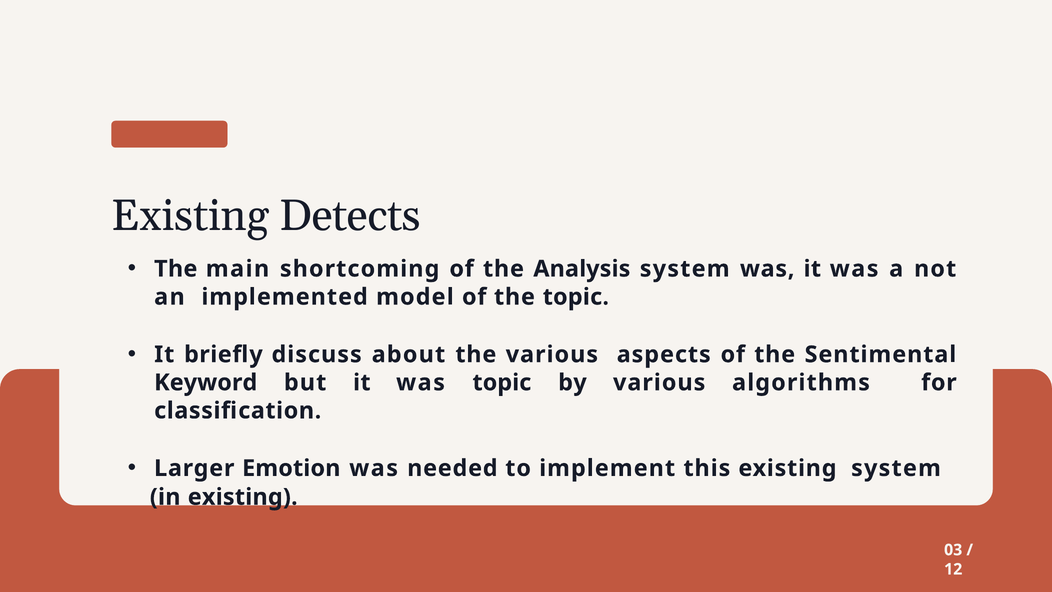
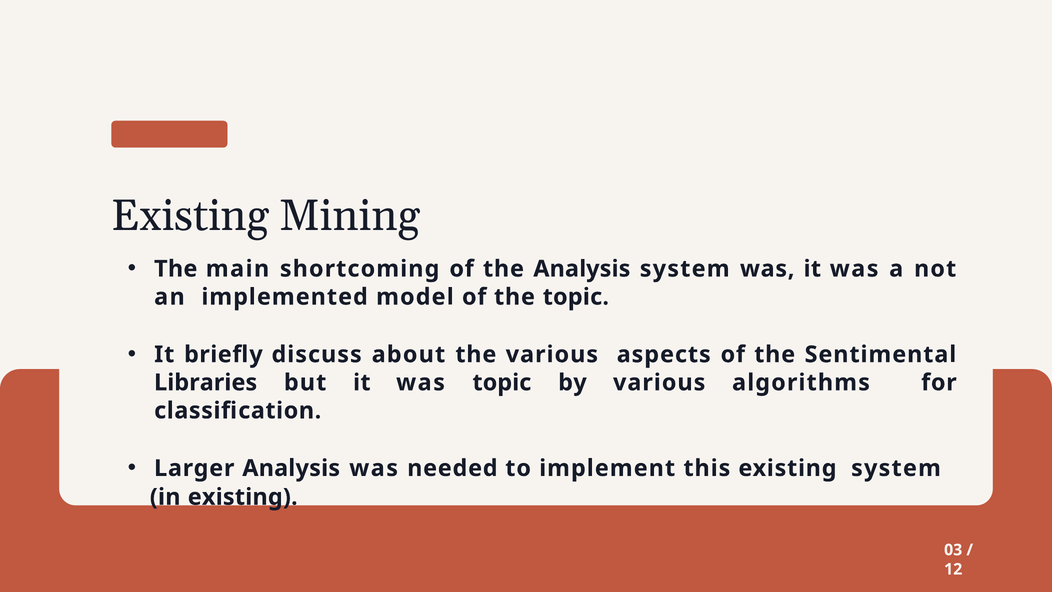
Detects: Detects -> Mining
Keyword: Keyword -> Libraries
Larger Emotion: Emotion -> Analysis
